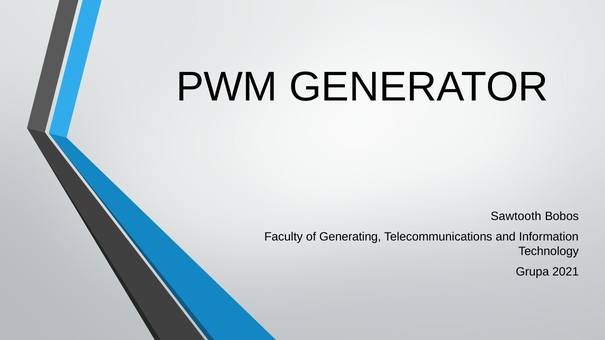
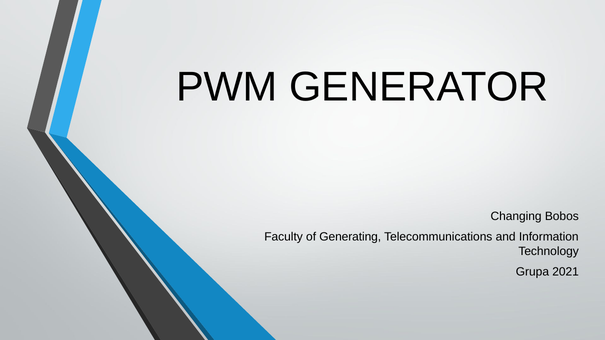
Sawtooth: Sawtooth -> Changing
